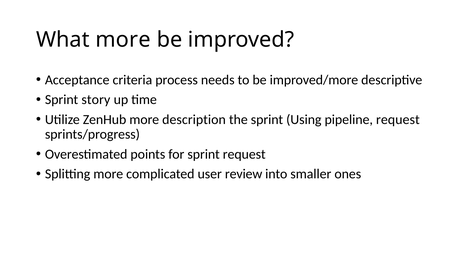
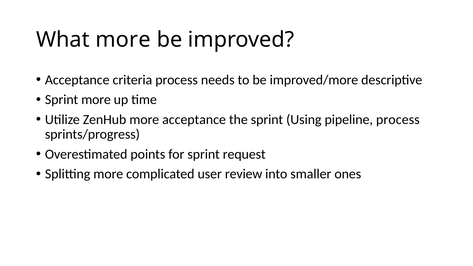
Sprint story: story -> more
more description: description -> acceptance
pipeline request: request -> process
